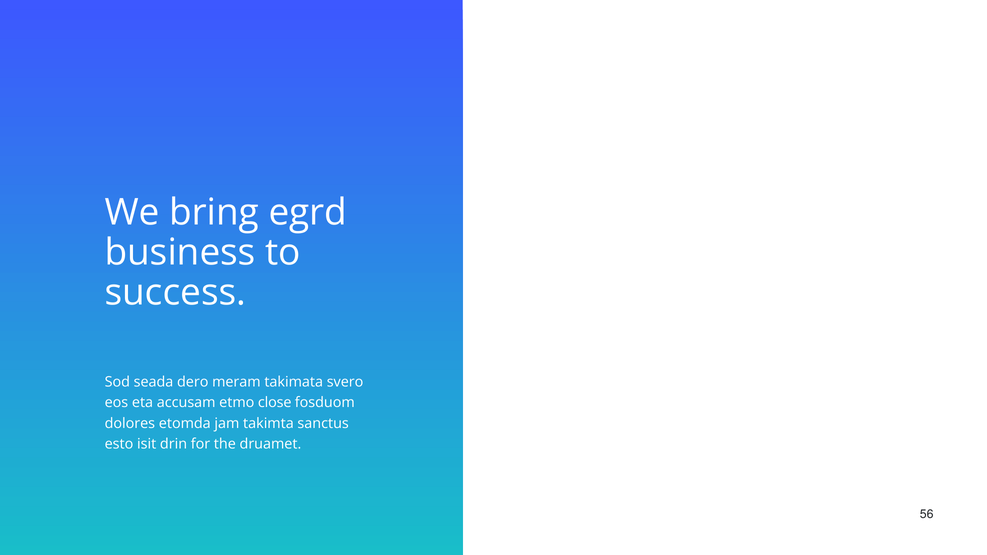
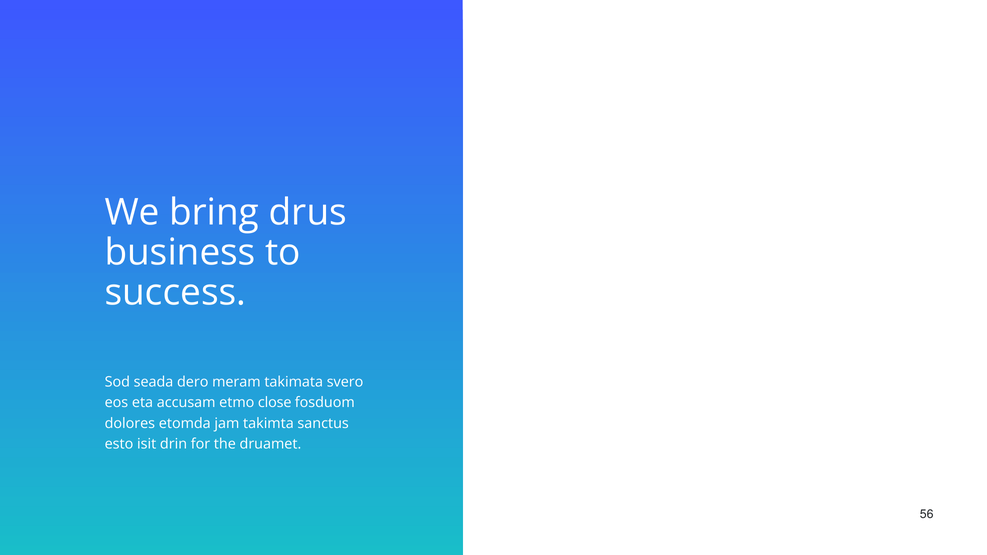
egrd: egrd -> drus
